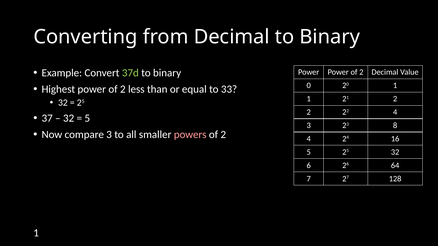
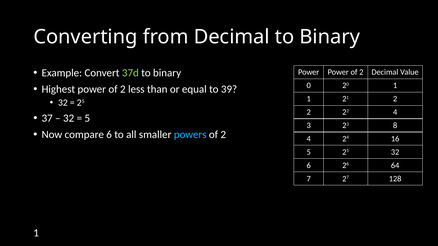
33: 33 -> 39
compare 3: 3 -> 6
powers colour: pink -> light blue
